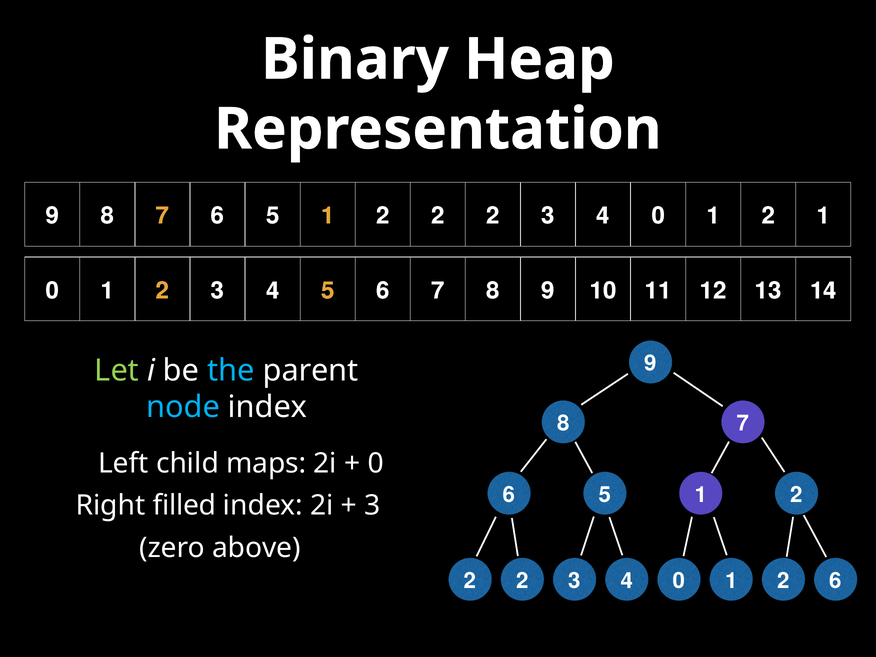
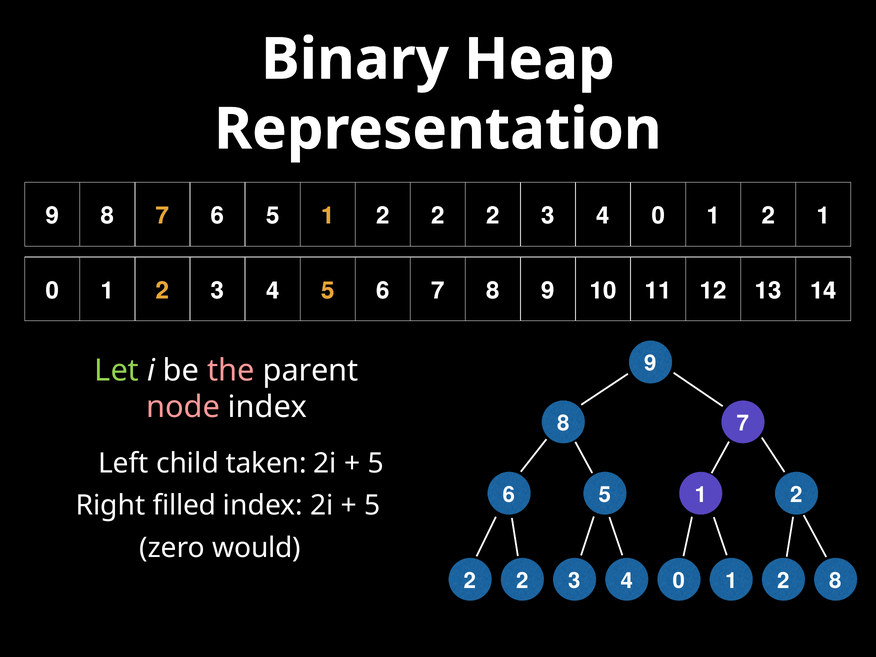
the colour: light blue -> pink
node colour: light blue -> pink
maps: maps -> taken
0 at (376, 464): 0 -> 5
3 at (372, 506): 3 -> 5
above: above -> would
6 at (836, 581): 6 -> 8
